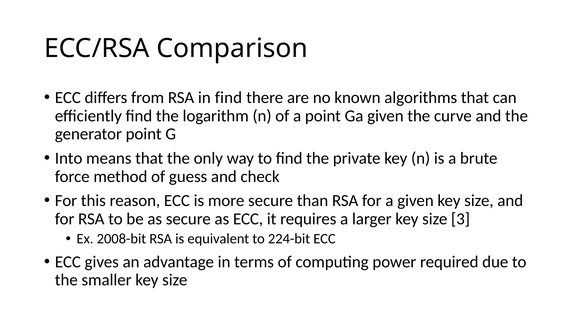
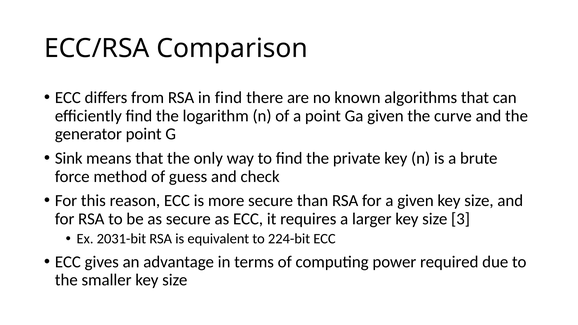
Into: Into -> Sink
2008-bit: 2008-bit -> 2031-bit
